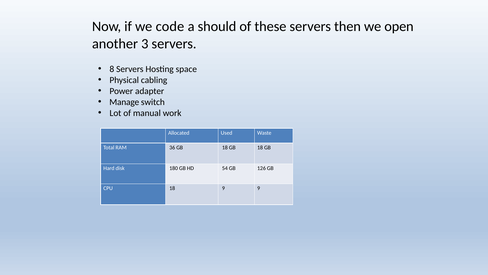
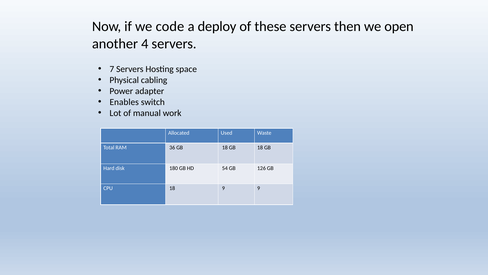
should: should -> deploy
3: 3 -> 4
8: 8 -> 7
Manage: Manage -> Enables
